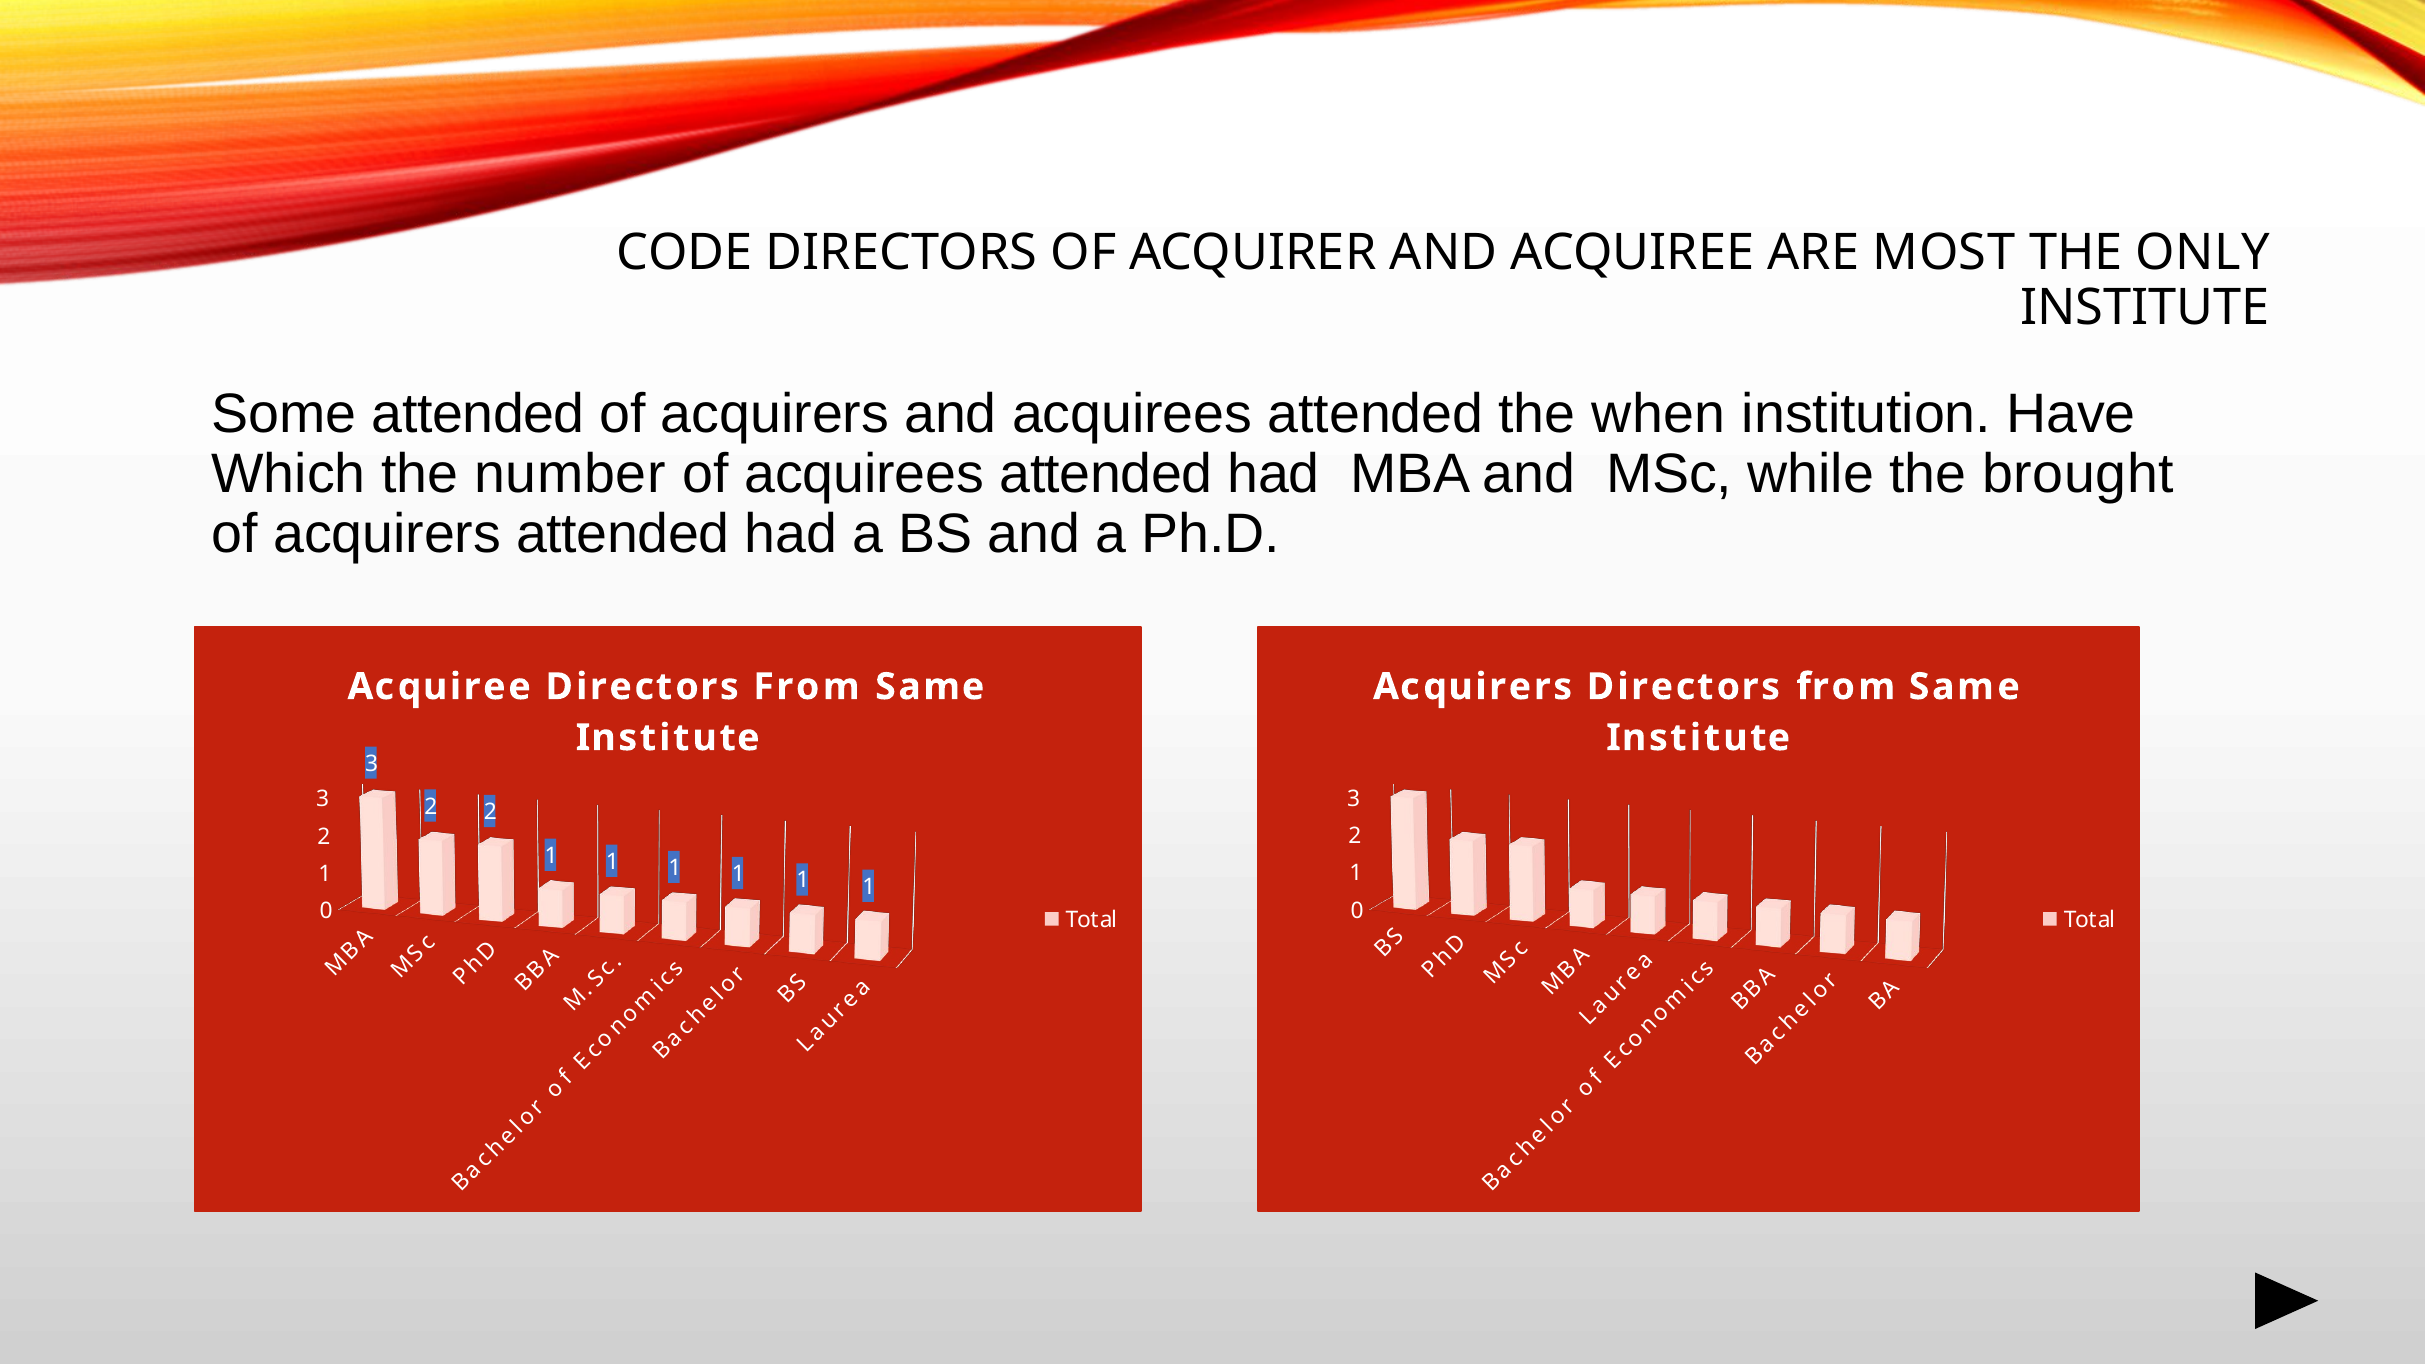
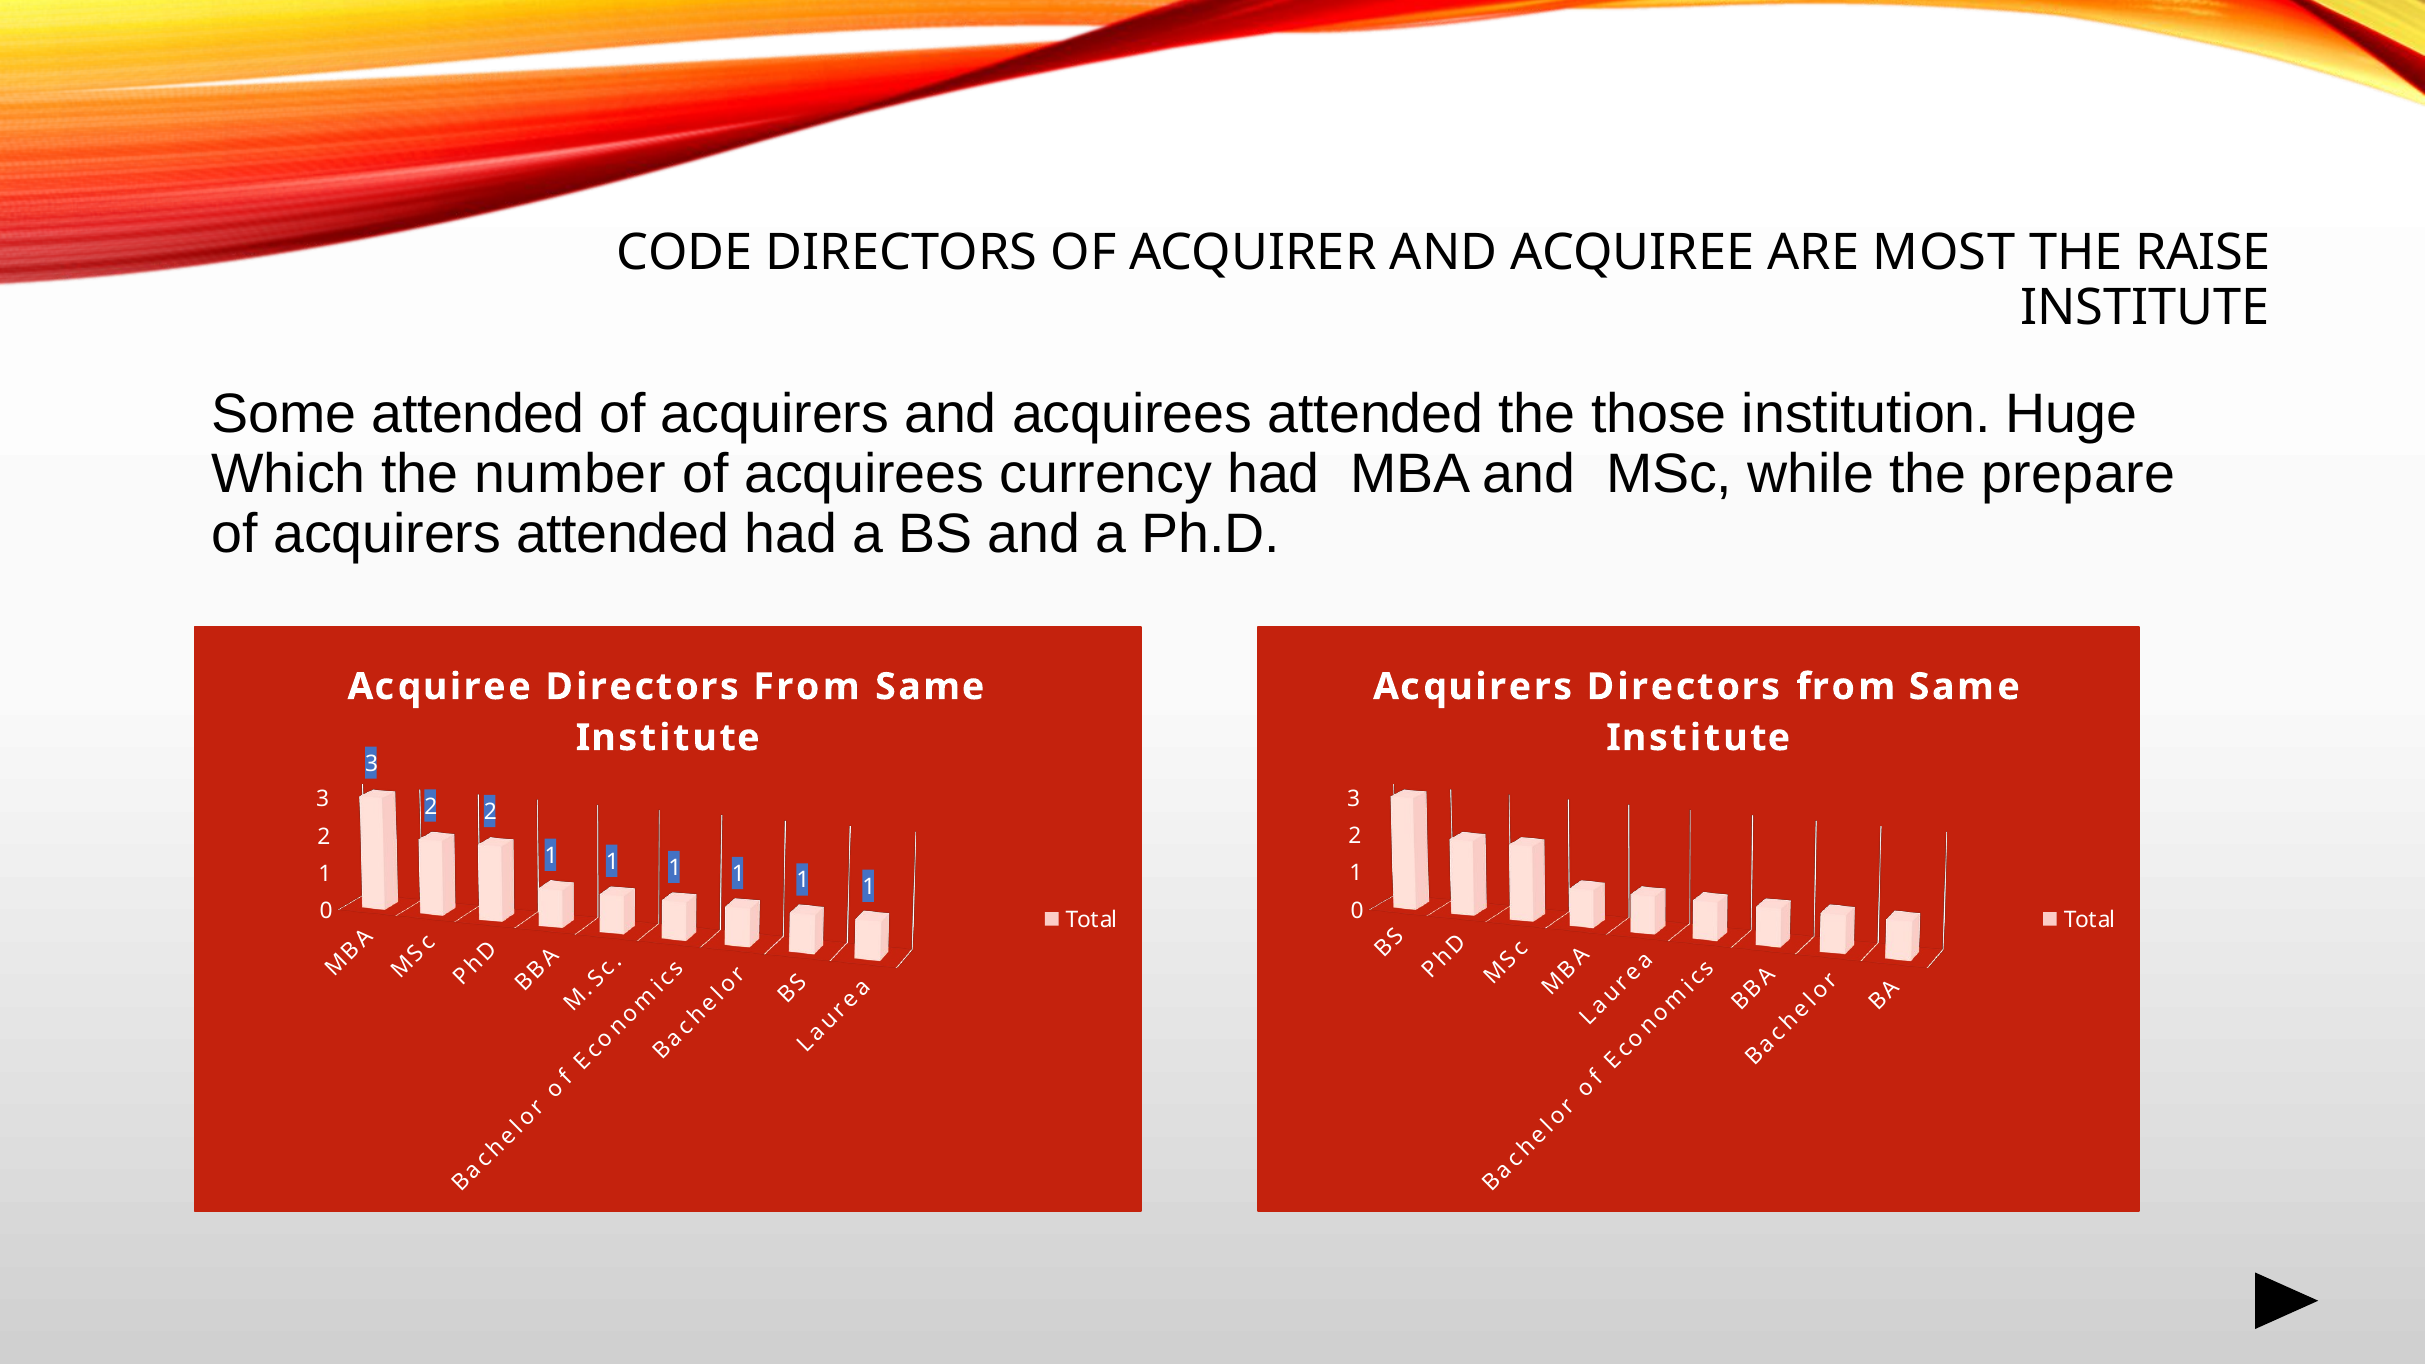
ONLY: ONLY -> RAISE
when: when -> those
Have: Have -> Huge
of acquirees attended: attended -> currency
brought: brought -> prepare
